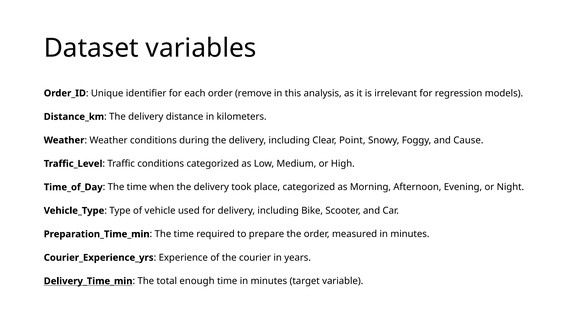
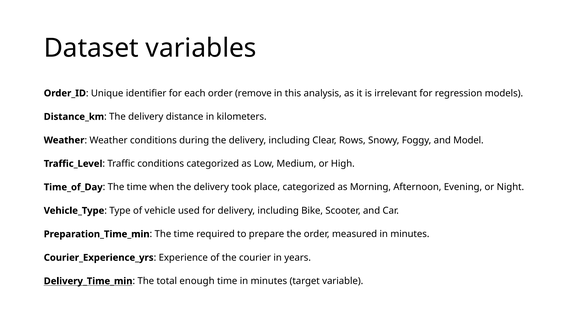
Point: Point -> Rows
Cause: Cause -> Model
